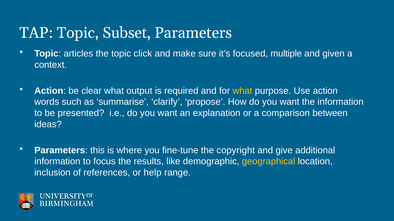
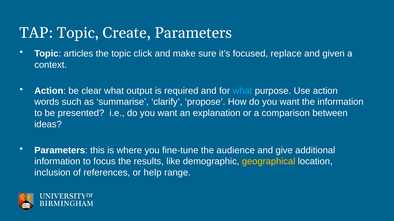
Subset: Subset -> Create
multiple: multiple -> replace
what at (242, 91) colour: yellow -> light blue
copyright: copyright -> audience
